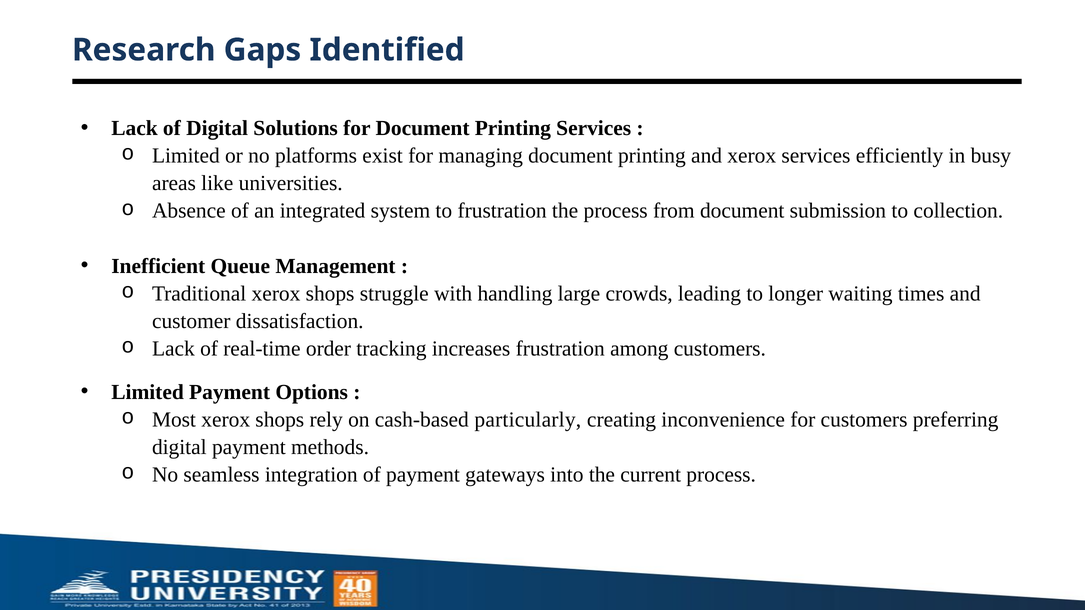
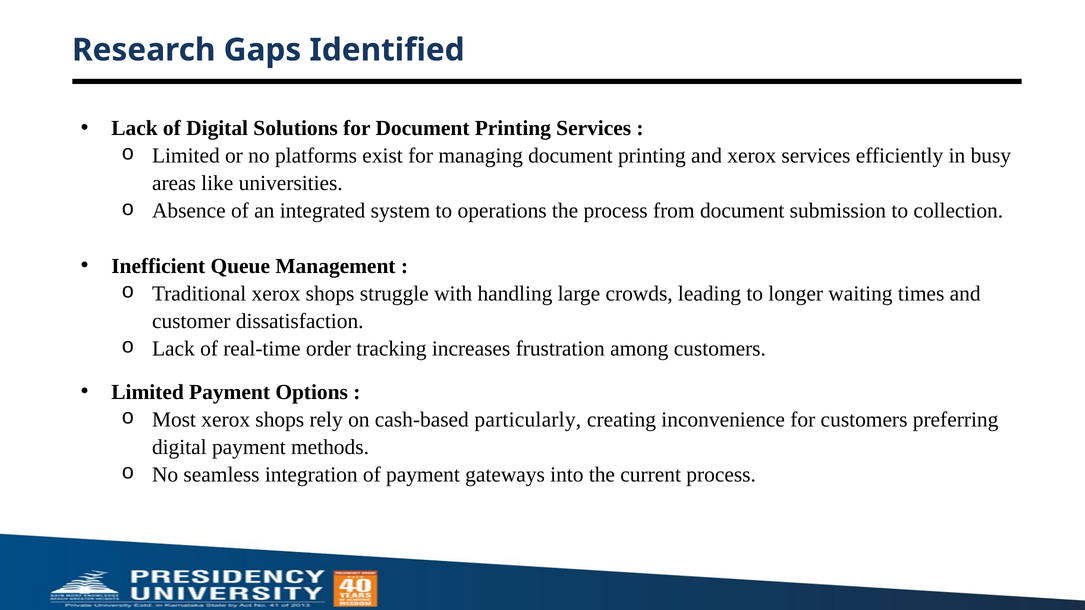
to frustration: frustration -> operations
